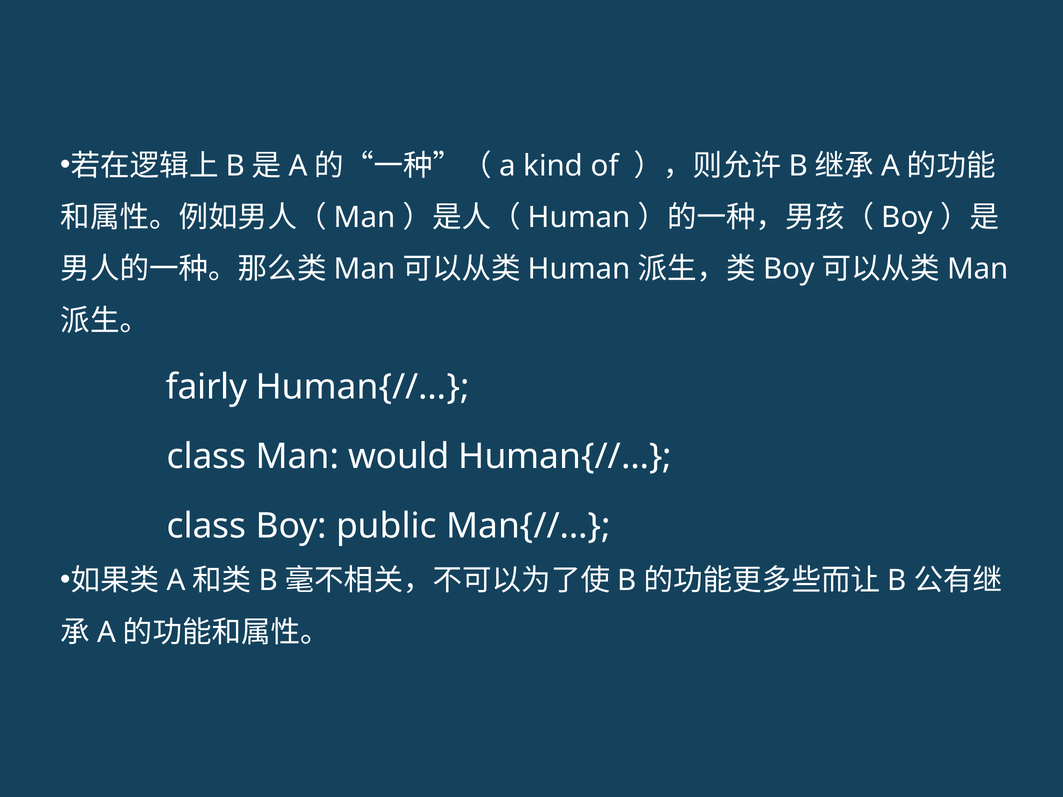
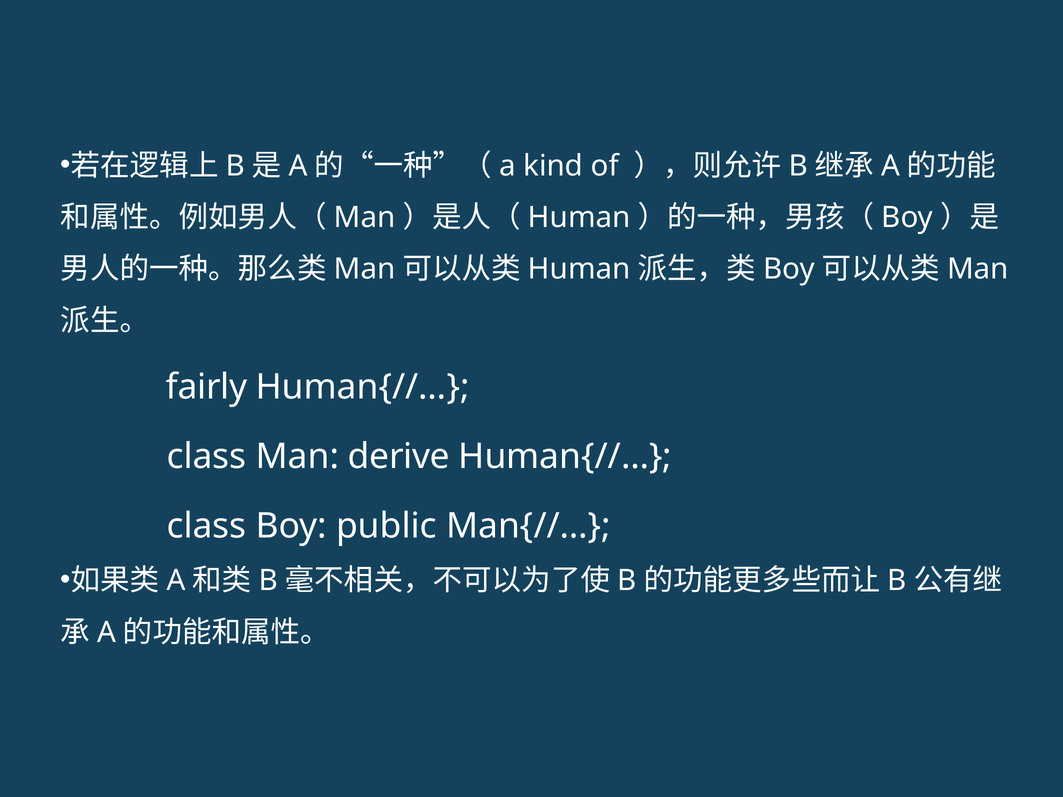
would: would -> derive
